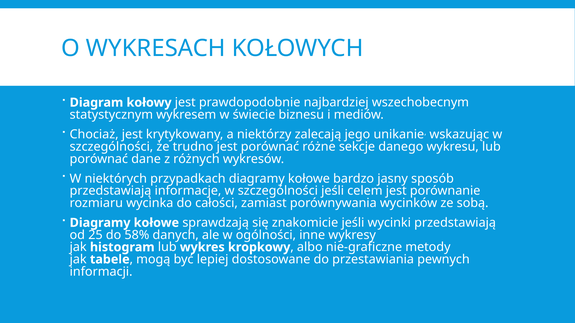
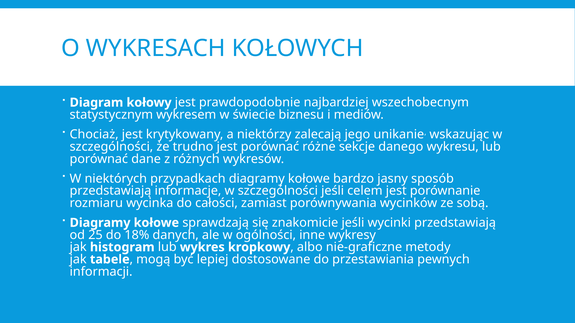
58%: 58% -> 18%
